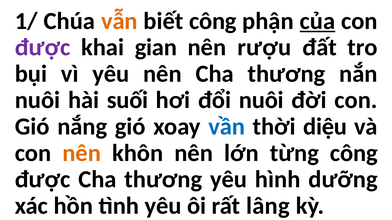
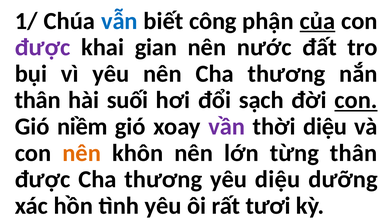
vẫn colour: orange -> blue
rượu: rượu -> nước
nuôi at (38, 100): nuôi -> thân
đổi nuôi: nuôi -> sạch
con at (356, 100) underline: none -> present
nắng: nắng -> niềm
vần colour: blue -> purple
từng công: công -> thân
yêu hình: hình -> diệu
lâng: lâng -> tươi
